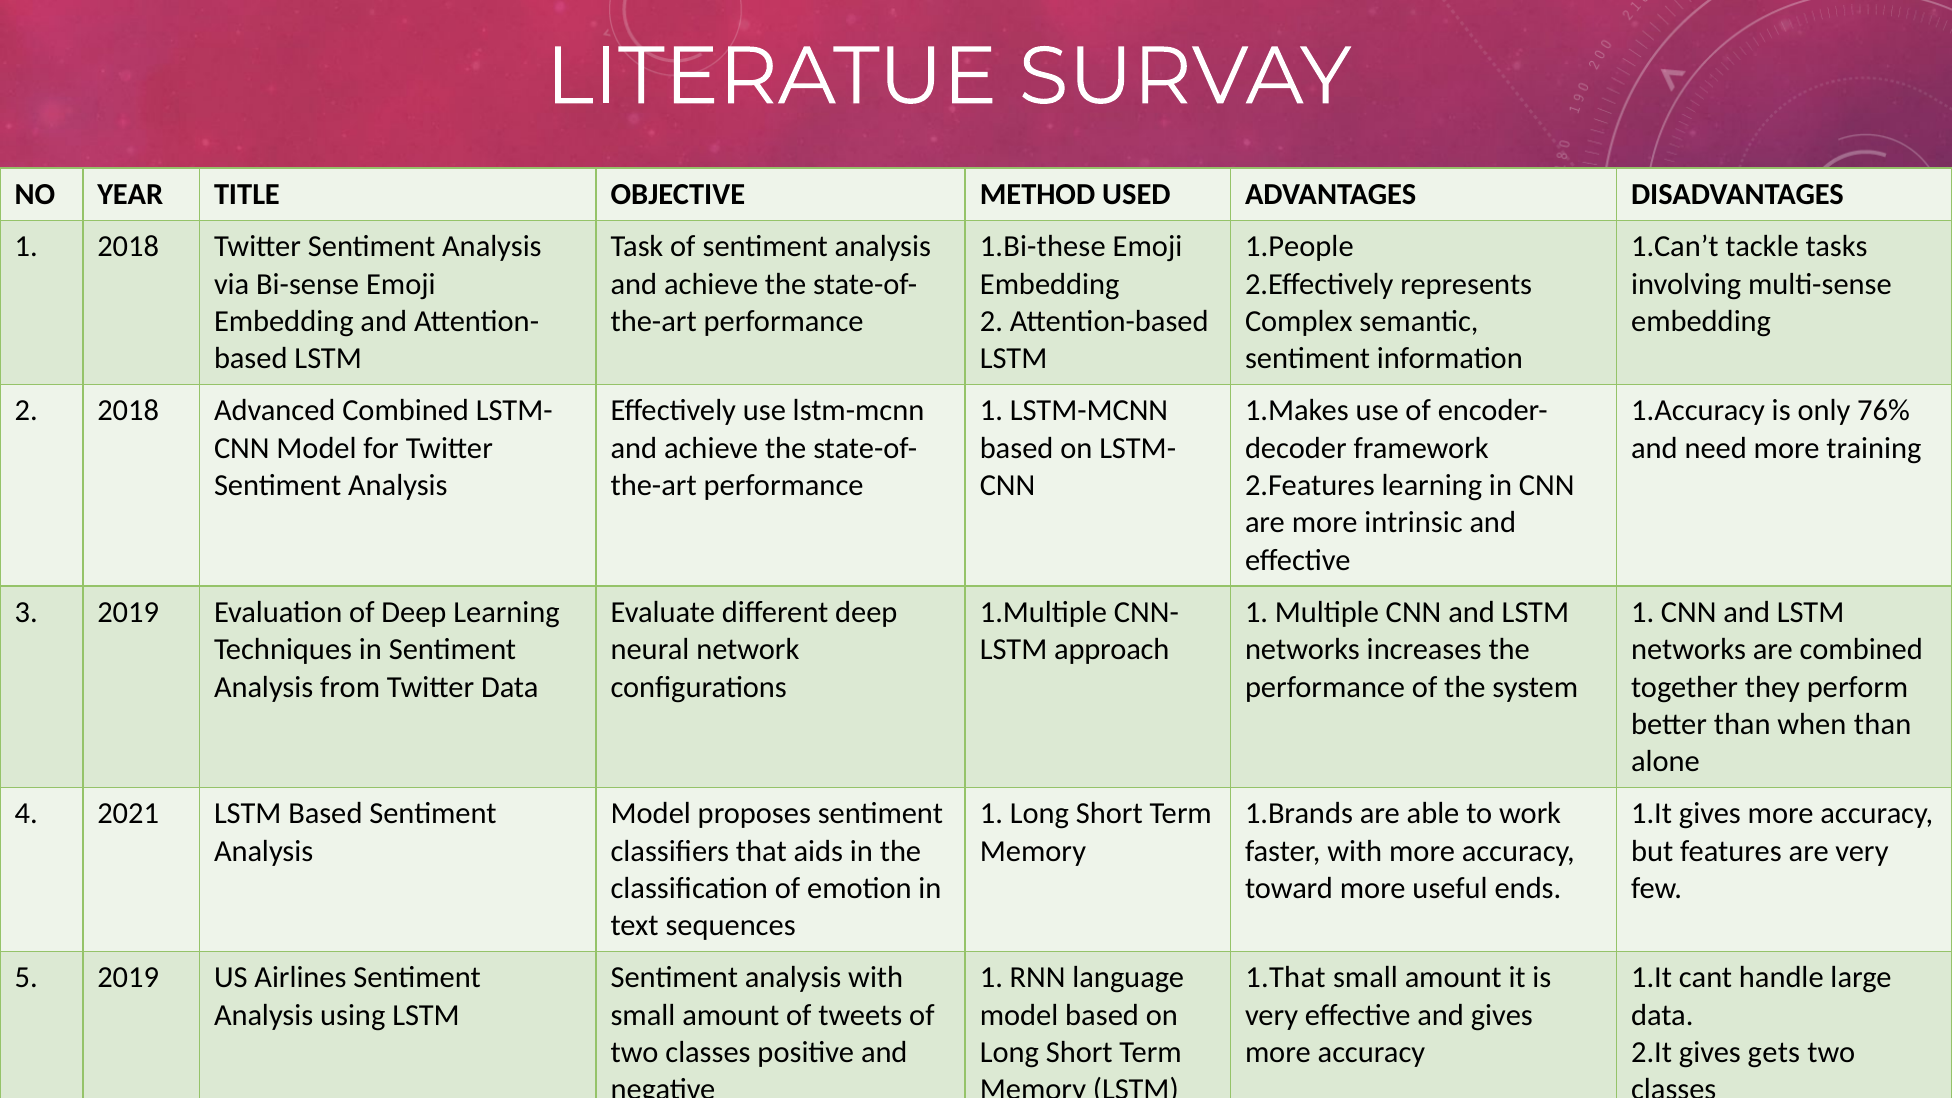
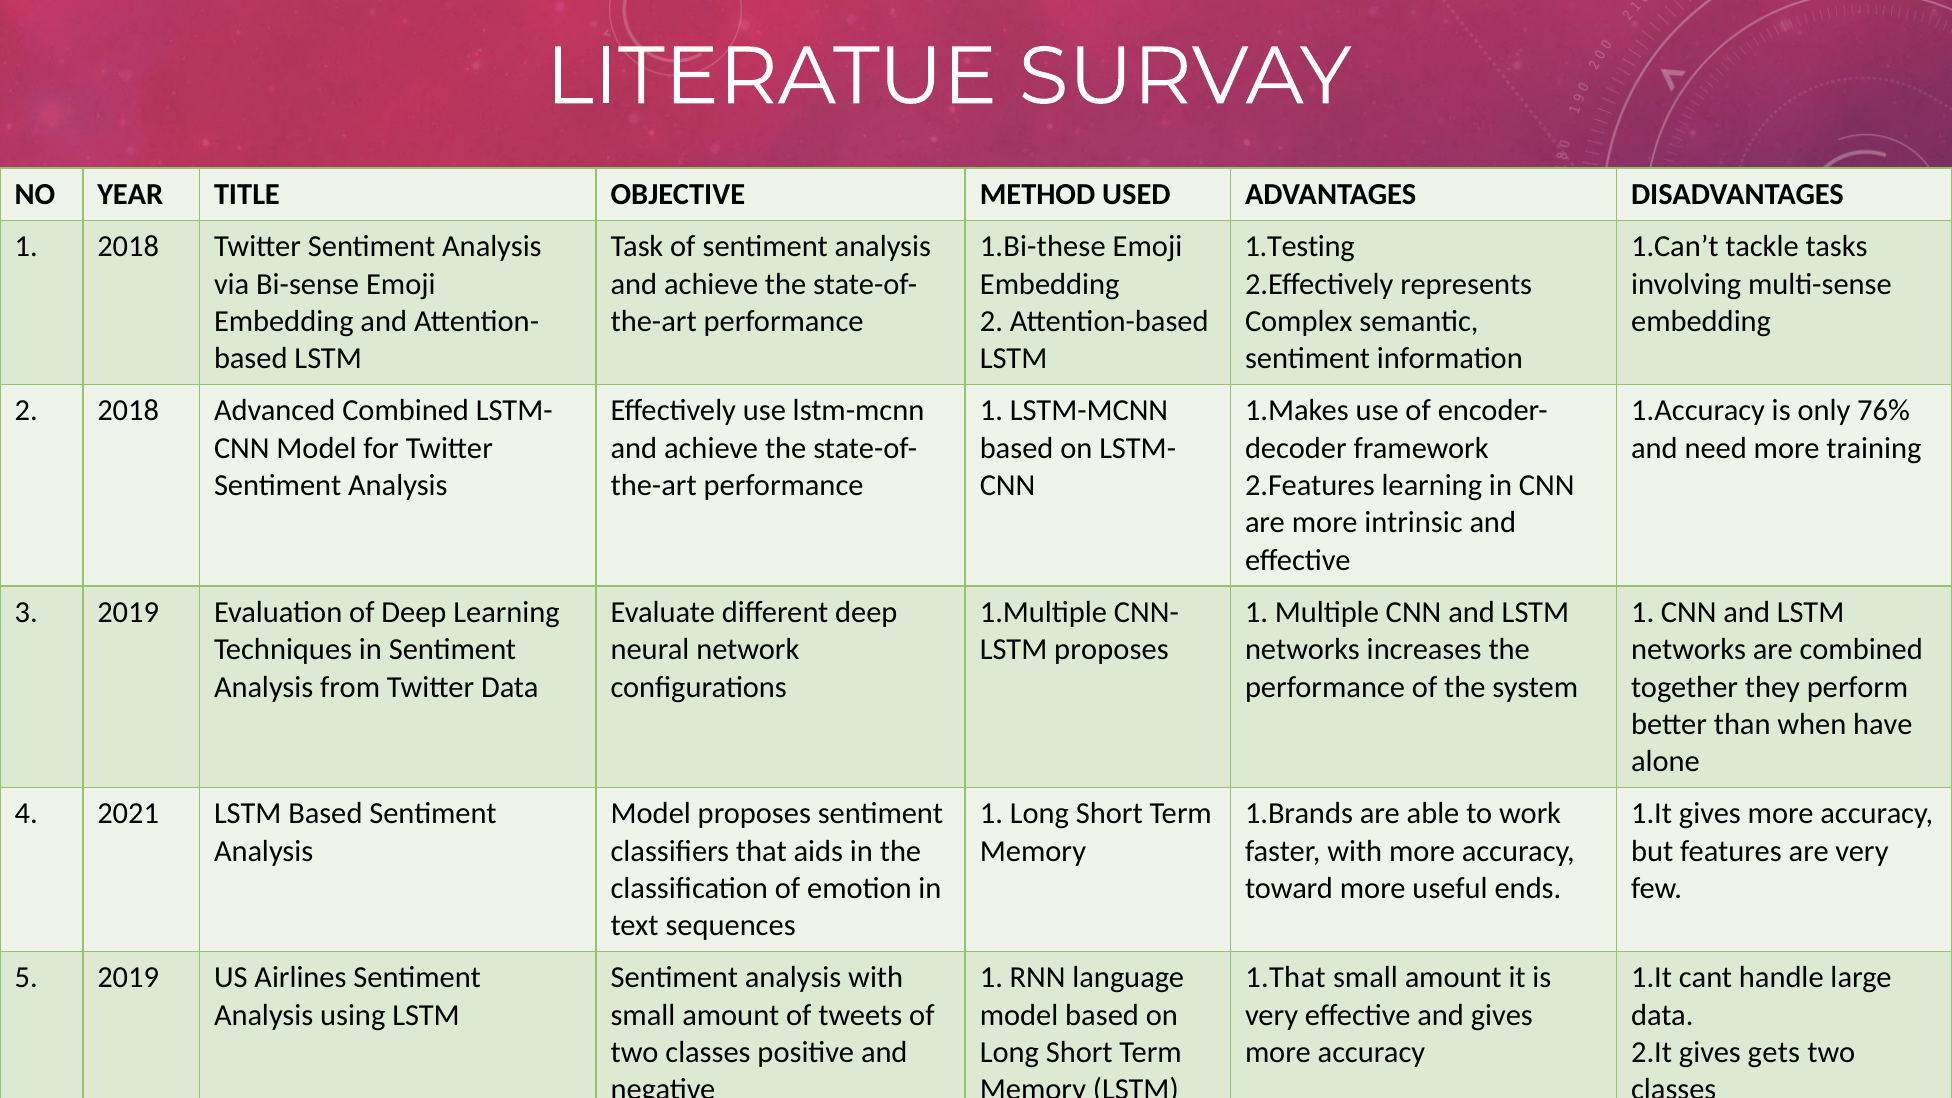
1.People: 1.People -> 1.Testing
LSTM approach: approach -> proposes
when than: than -> have
